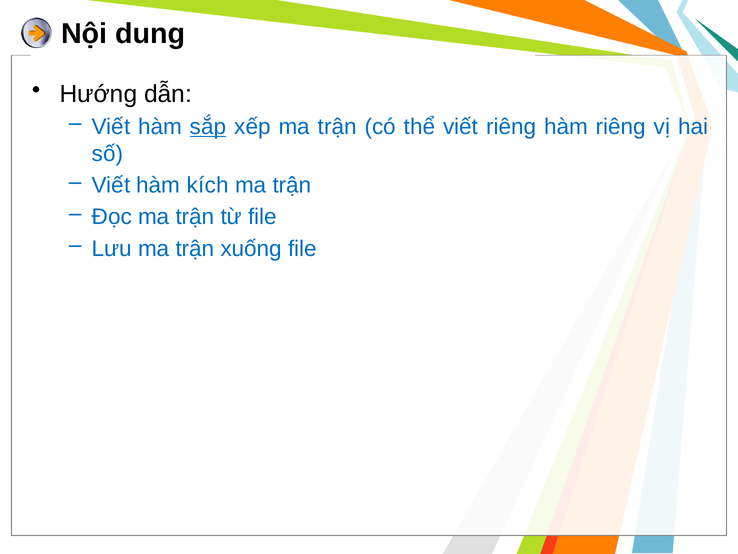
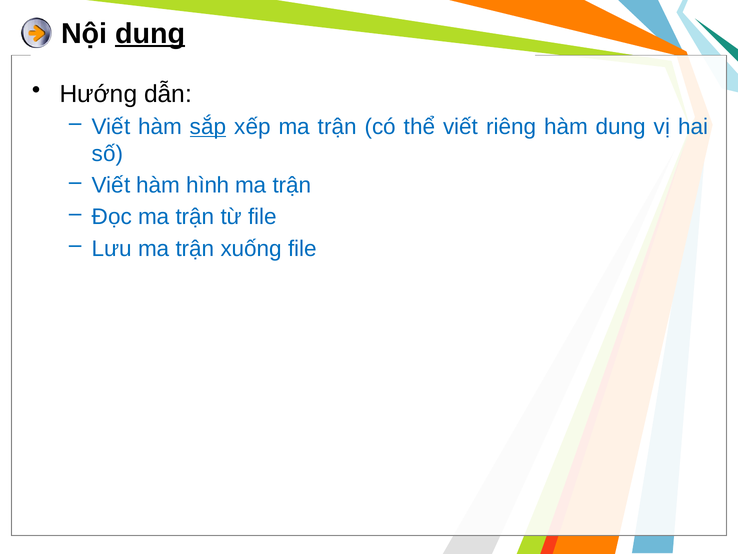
dung at (150, 34) underline: none -> present
hàm riêng: riêng -> dung
kích: kích -> hình
